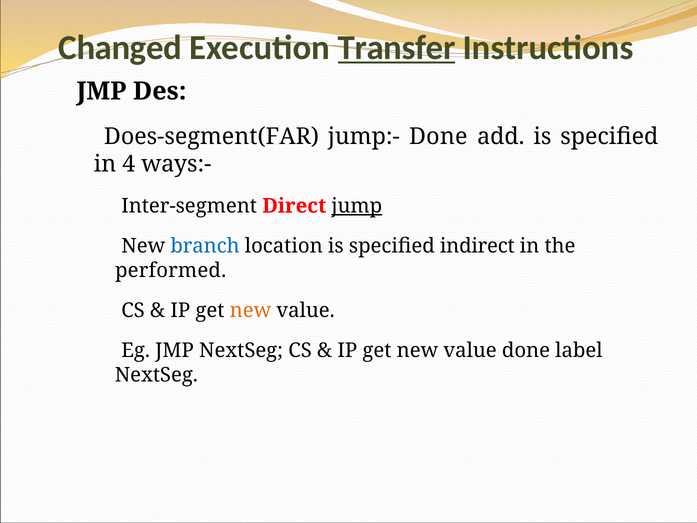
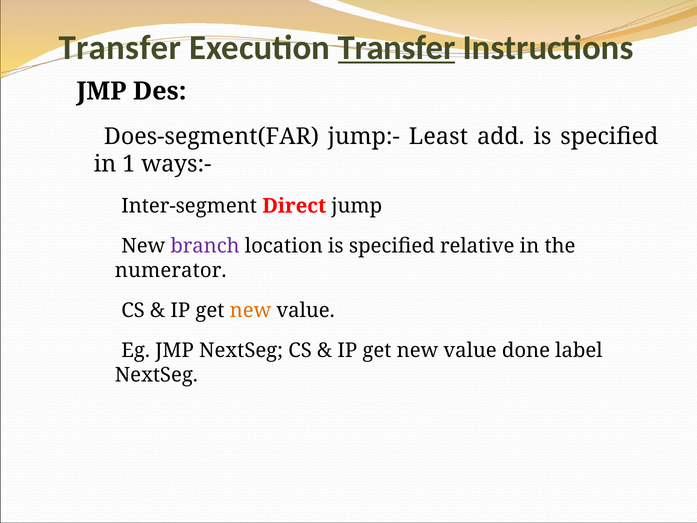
Changed at (120, 48): Changed -> Transfer
jump:- Done: Done -> Least
4: 4 -> 1
jump underline: present -> none
branch colour: blue -> purple
indirect: indirect -> relative
performed: performed -> numerator
